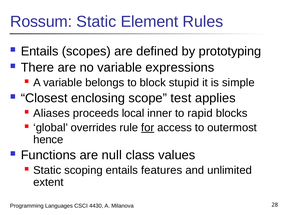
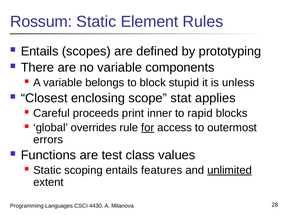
expressions: expressions -> components
simple: simple -> unless
test: test -> stat
Aliases: Aliases -> Careful
local: local -> print
hence: hence -> errors
null: null -> test
unlimited underline: none -> present
